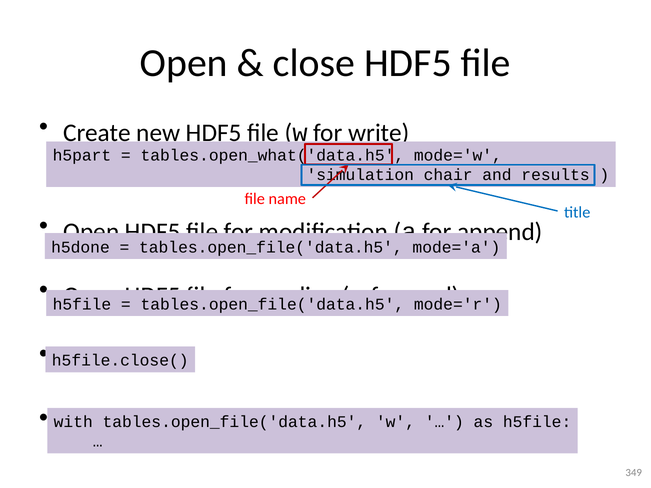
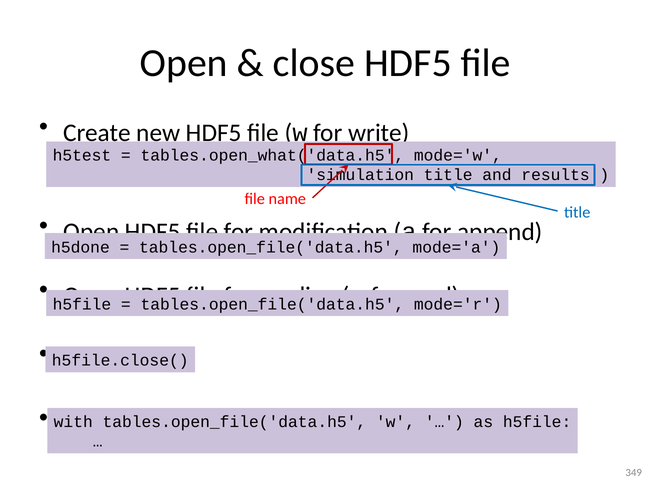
h5part: h5part -> h5test
simulation chair: chair -> title
